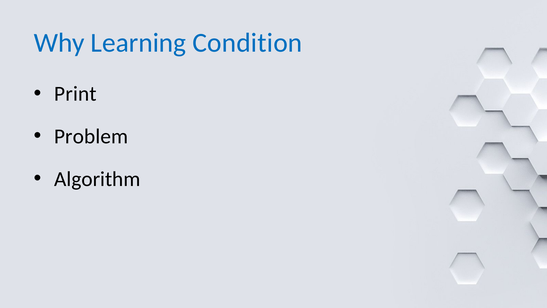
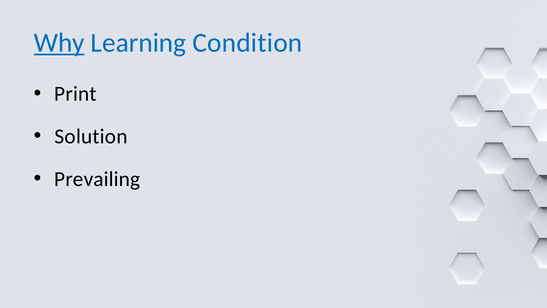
Why underline: none -> present
Problem: Problem -> Solution
Algorithm: Algorithm -> Prevailing
